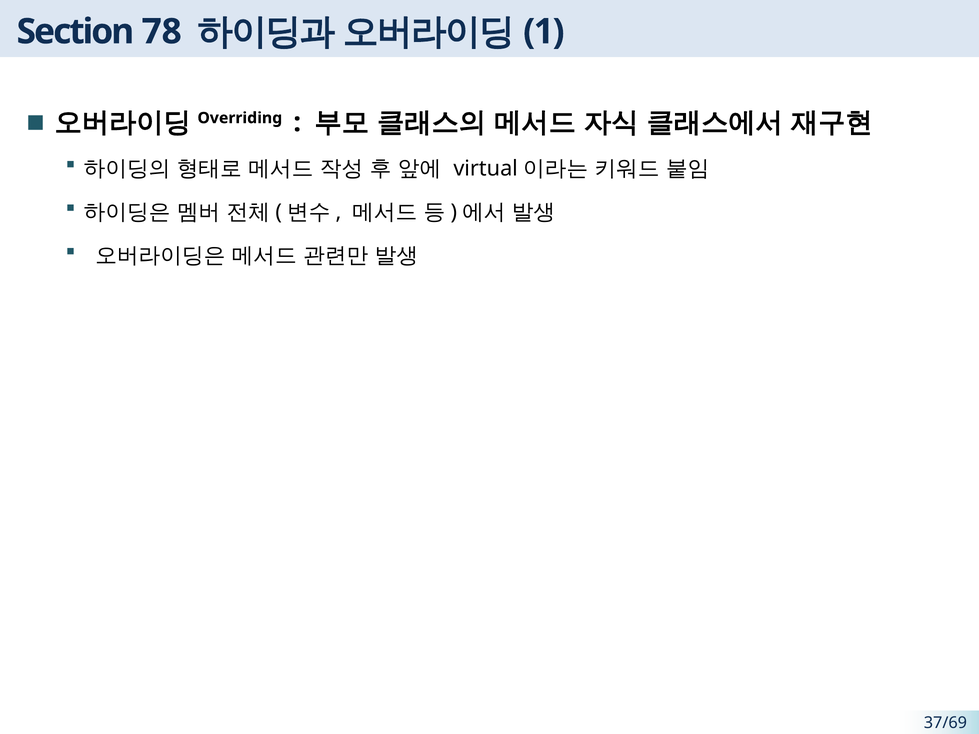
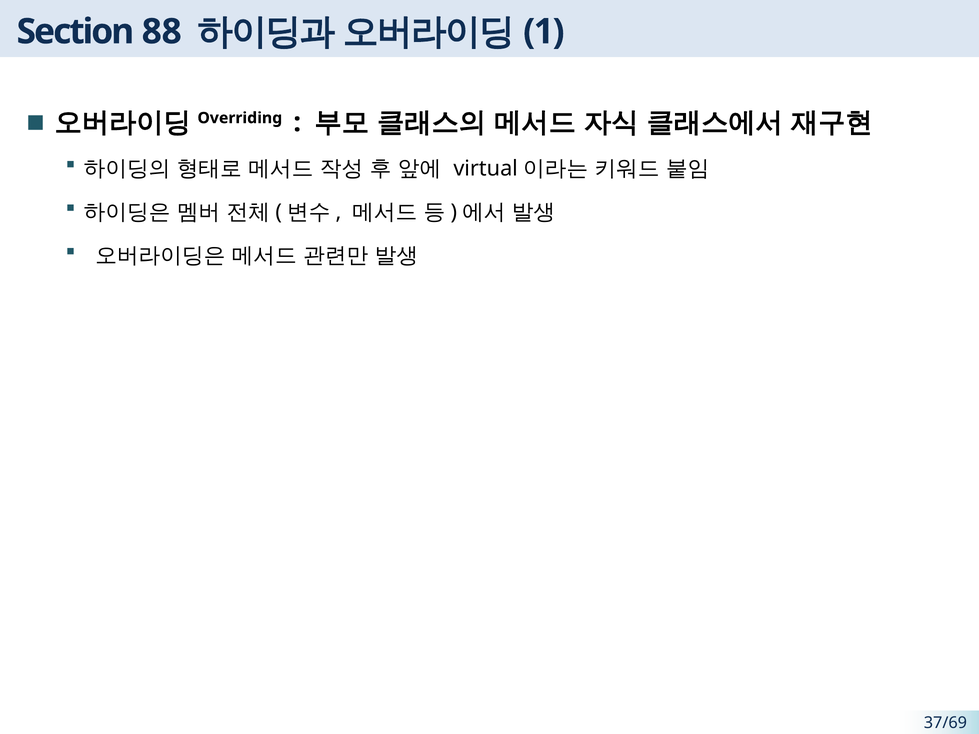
78: 78 -> 88
